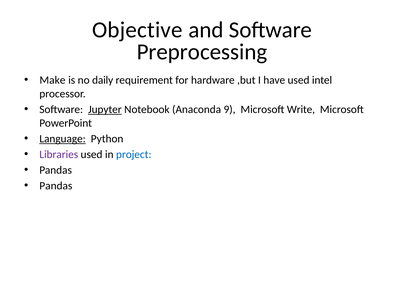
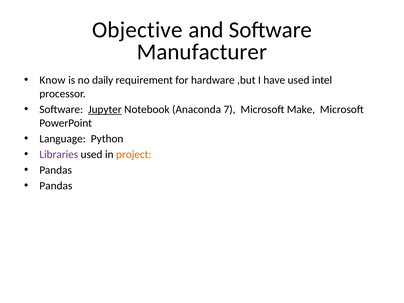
Preprocessing: Preprocessing -> Manufacturer
Make: Make -> Know
9: 9 -> 7
Write: Write -> Make
Language underline: present -> none
project colour: blue -> orange
